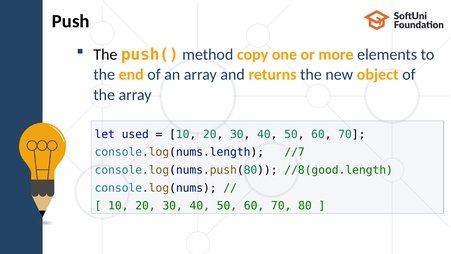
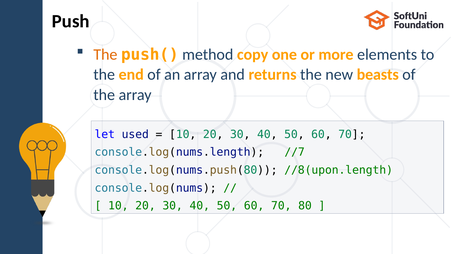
The at (105, 54) colour: black -> orange
object: object -> beasts
//8(good.length: //8(good.length -> //8(upon.length
